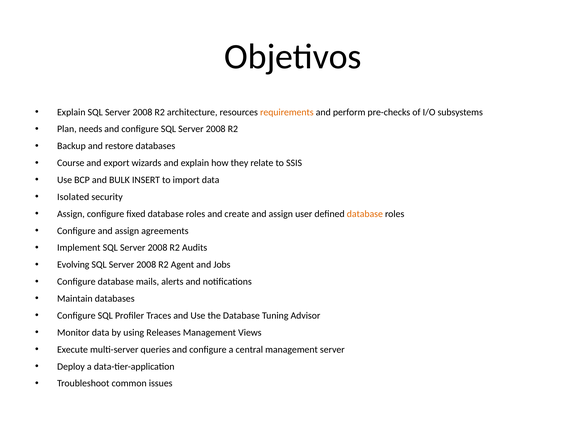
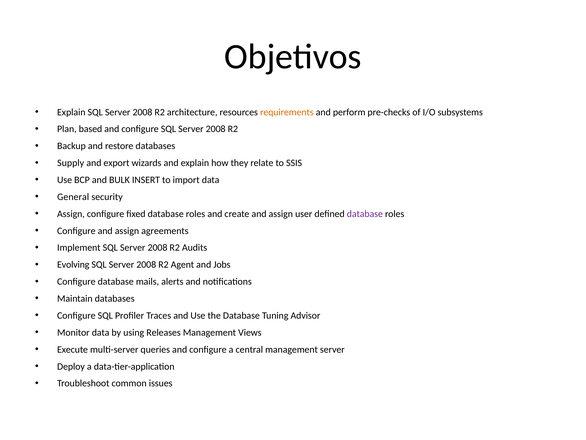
needs: needs -> based
Course: Course -> Supply
Isolated: Isolated -> General
database at (365, 214) colour: orange -> purple
